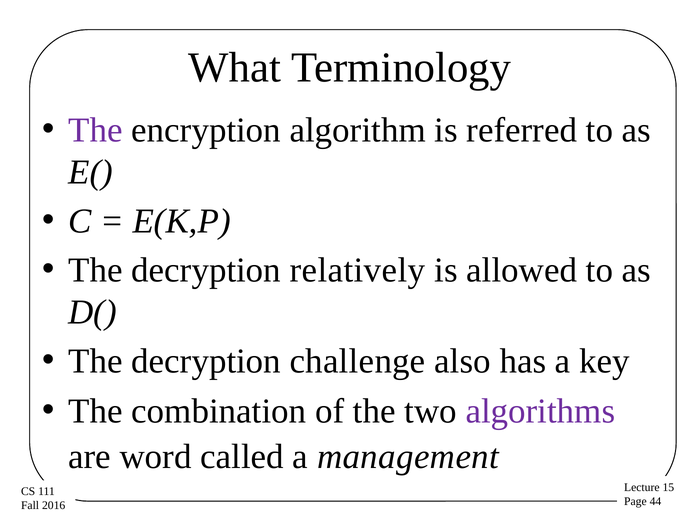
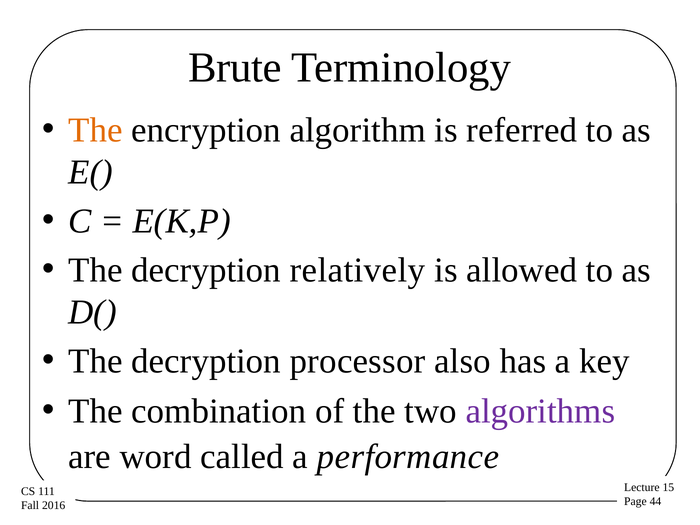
What: What -> Brute
The at (95, 130) colour: purple -> orange
challenge: challenge -> processor
management: management -> performance
